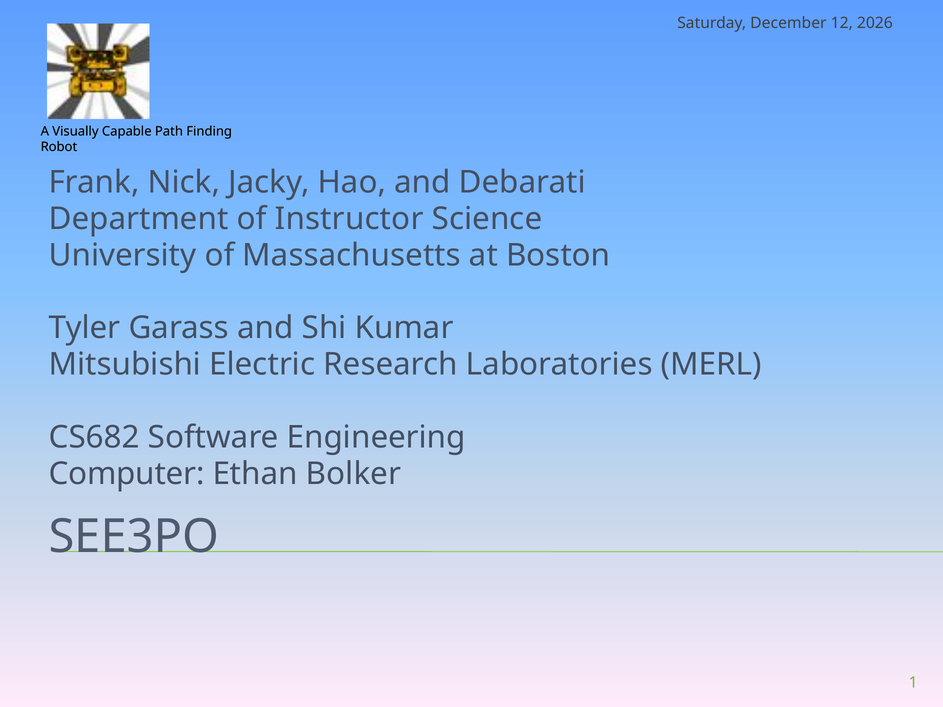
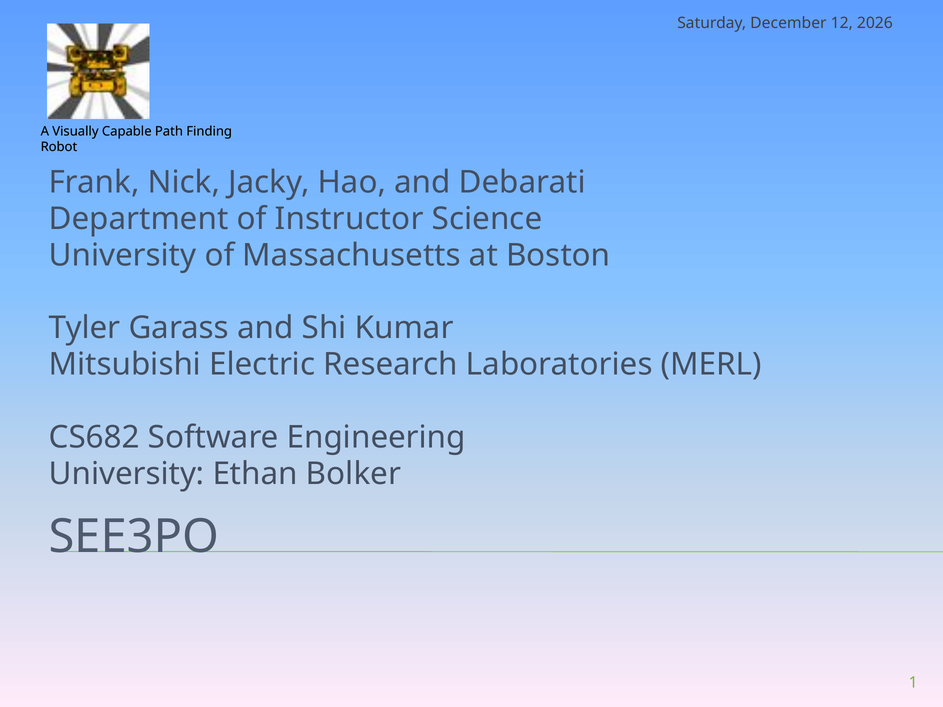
Computer at (127, 474): Computer -> University
